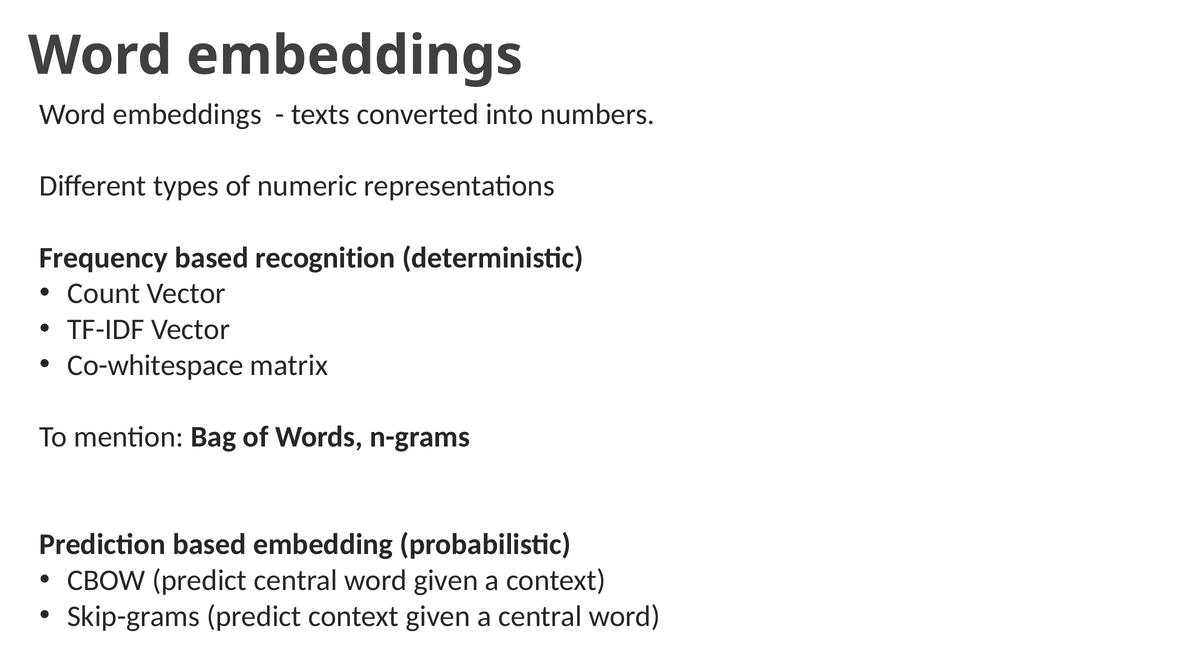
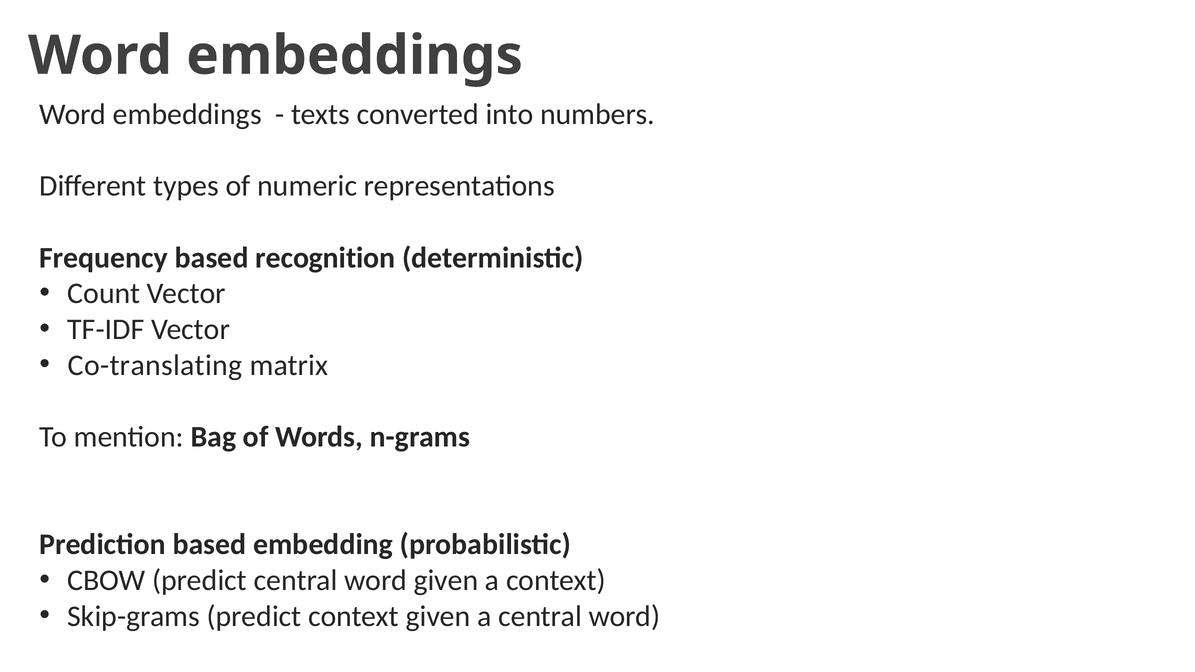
Co-whitespace: Co-whitespace -> Co-translating
